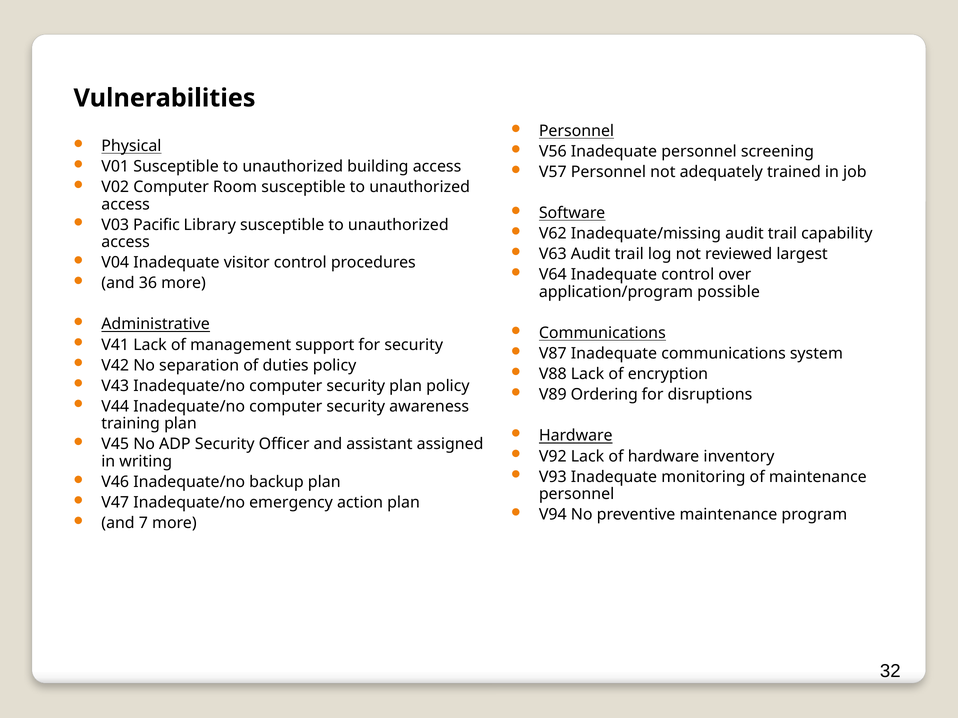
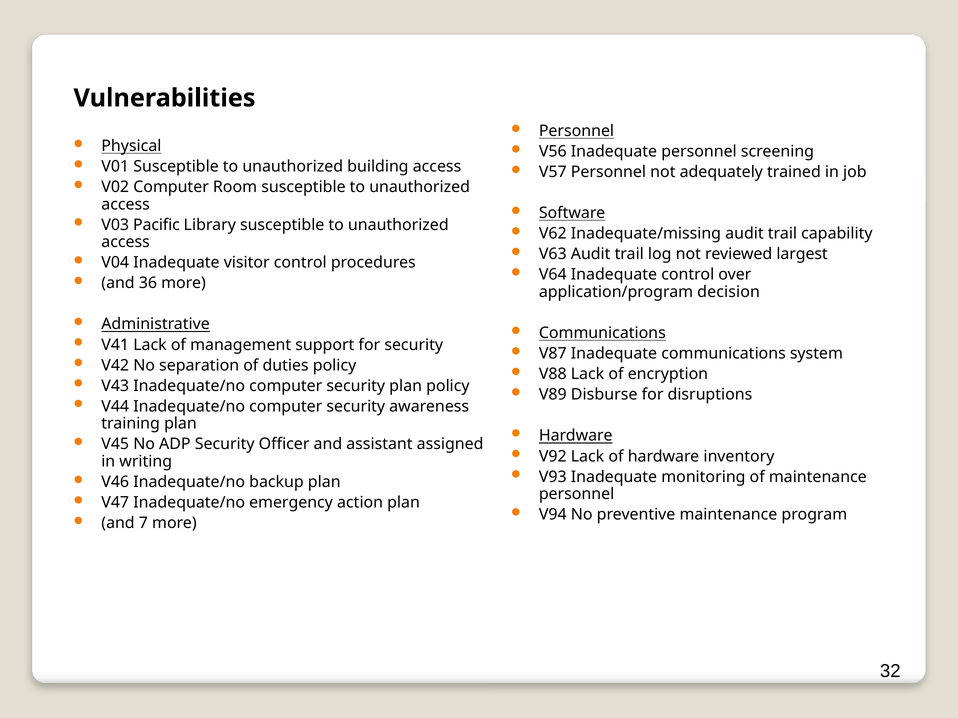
possible: possible -> decision
Ordering: Ordering -> Disburse
